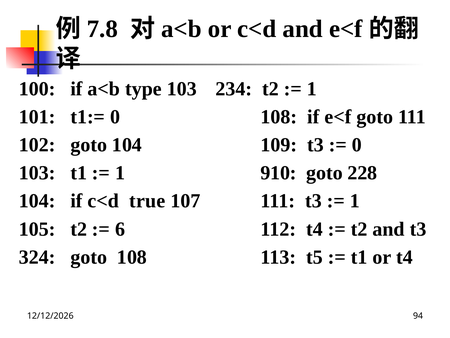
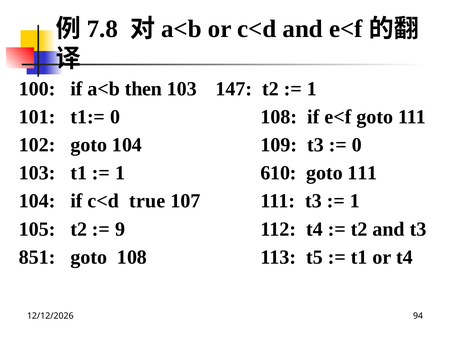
type: type -> then
234: 234 -> 147
910: 910 -> 610
228 at (362, 173): 228 -> 111
6: 6 -> 9
324: 324 -> 851
